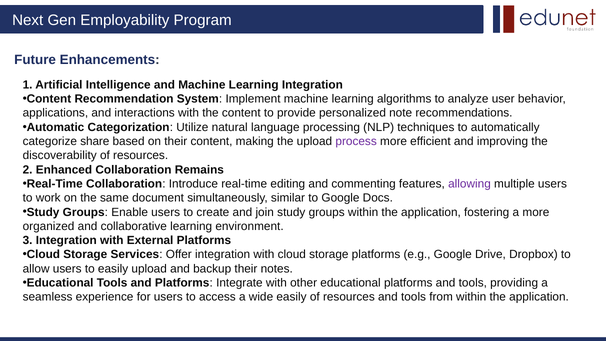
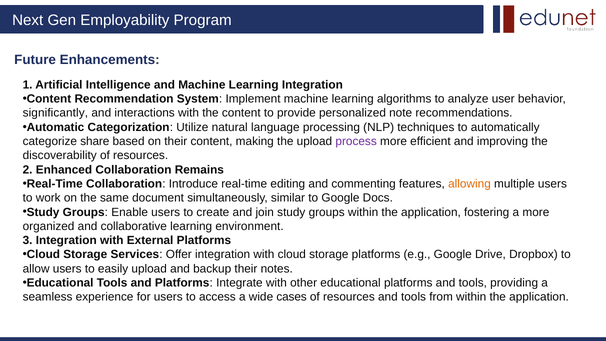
applications: applications -> significantly
allowing colour: purple -> orange
wide easily: easily -> cases
